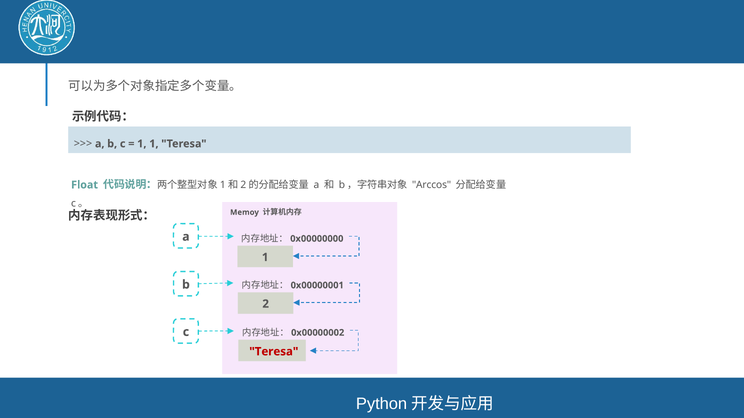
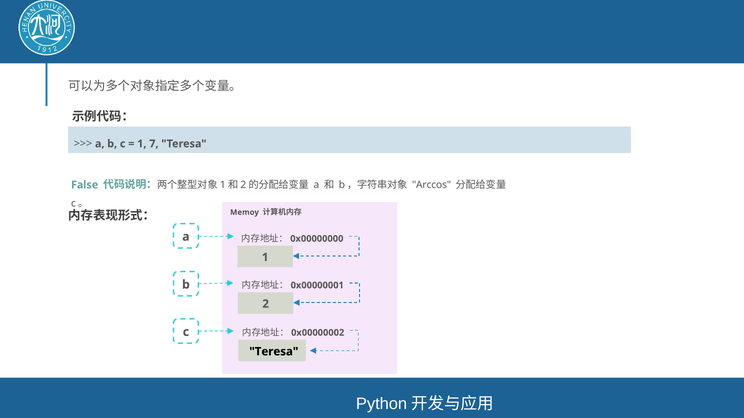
1 1: 1 -> 7
Float: Float -> False
Teresa at (274, 352) colour: red -> black
